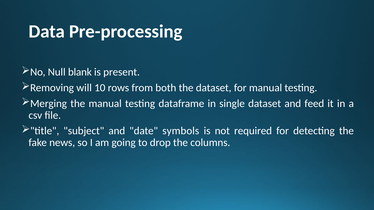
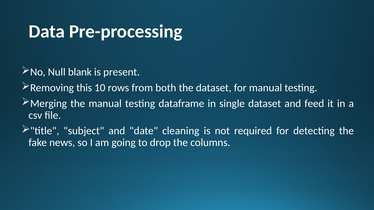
will: will -> this
symbols: symbols -> cleaning
